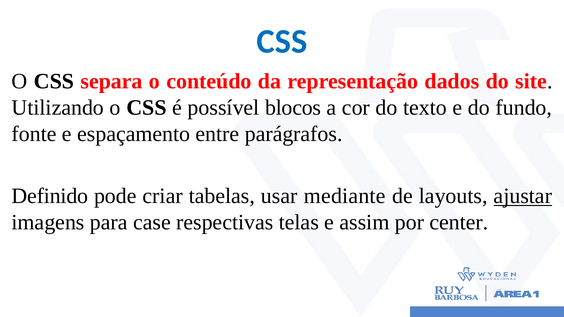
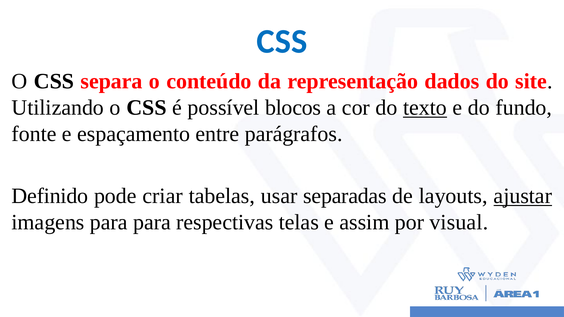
texto underline: none -> present
mediante: mediante -> separadas
para case: case -> para
center: center -> visual
